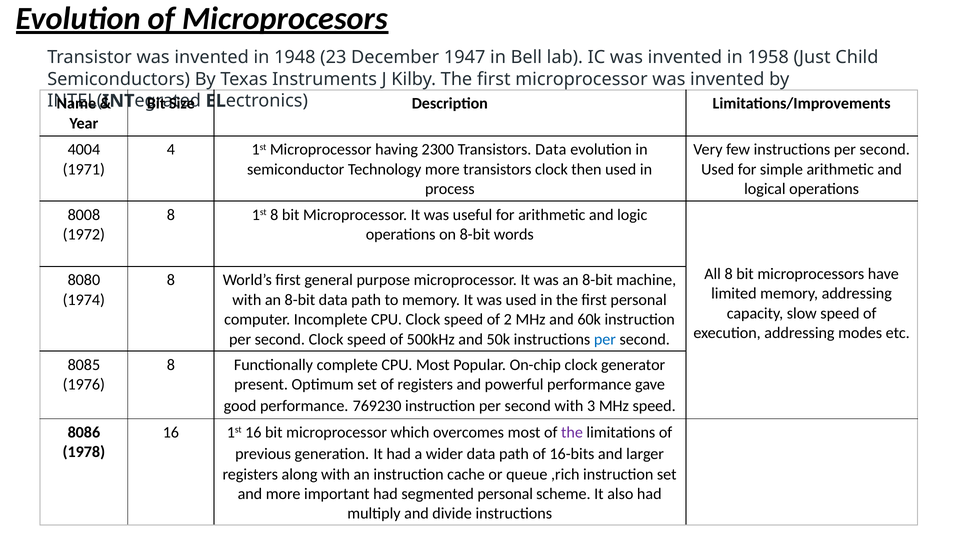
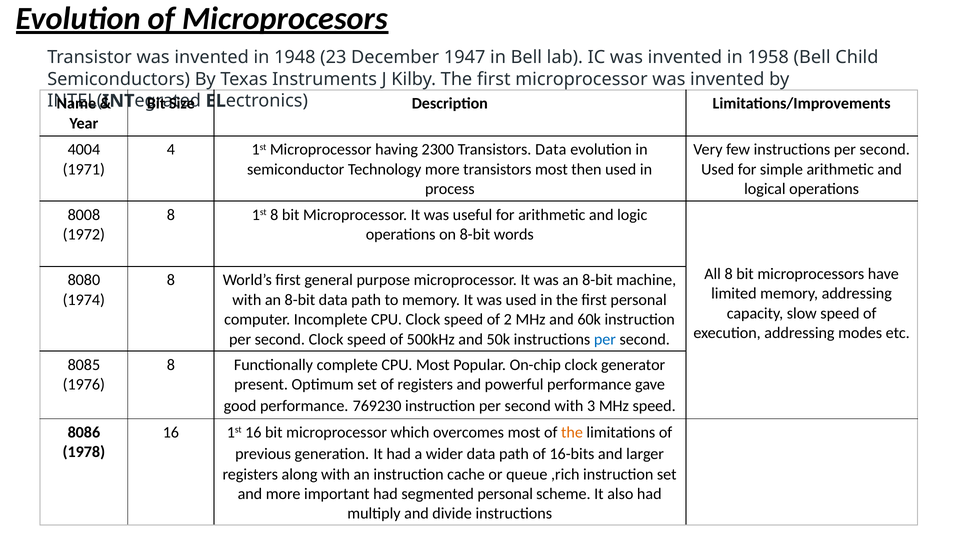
1958 Just: Just -> Bell
transistors clock: clock -> most
the at (572, 432) colour: purple -> orange
